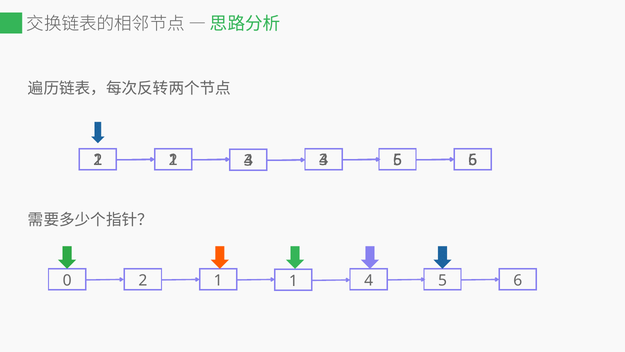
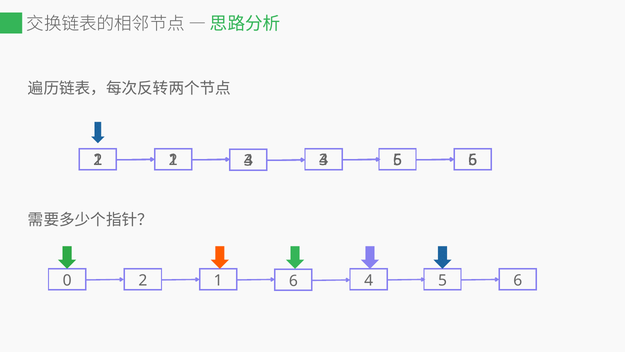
1 1: 1 -> 6
